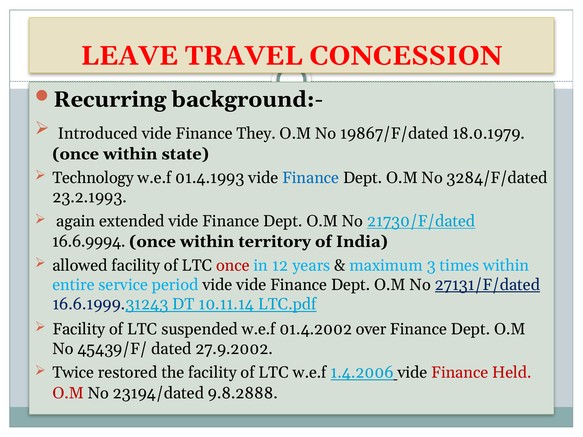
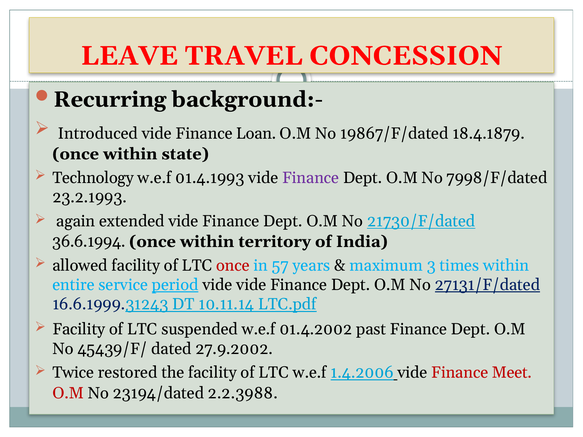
They: They -> Loan
18.0.1979: 18.0.1979 -> 18.4.1879
Finance at (311, 178) colour: blue -> purple
3284/F/dated: 3284/F/dated -> 7998/F/dated
16.6.9994: 16.6.9994 -> 36.6.1994
12: 12 -> 57
period underline: none -> present
over: over -> past
Held: Held -> Meet
9.8.2888: 9.8.2888 -> 2.2.3988
